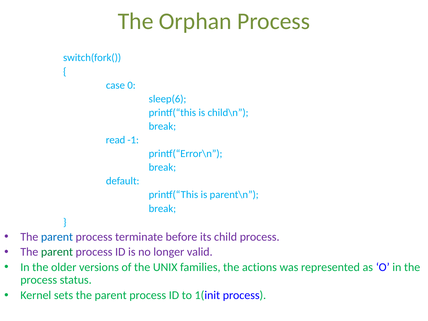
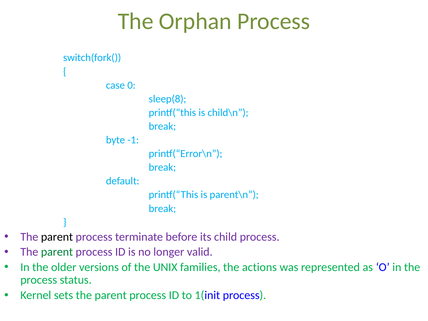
sleep(6: sleep(6 -> sleep(8
read: read -> byte
parent at (57, 237) colour: blue -> black
